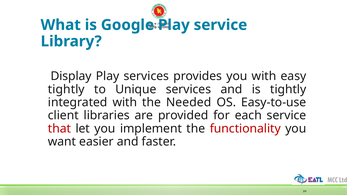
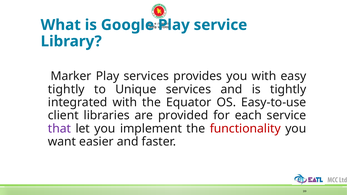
Display: Display -> Marker
Needed: Needed -> Equator
that colour: red -> purple
